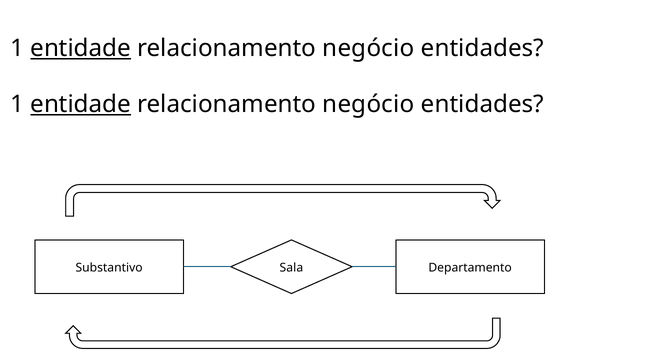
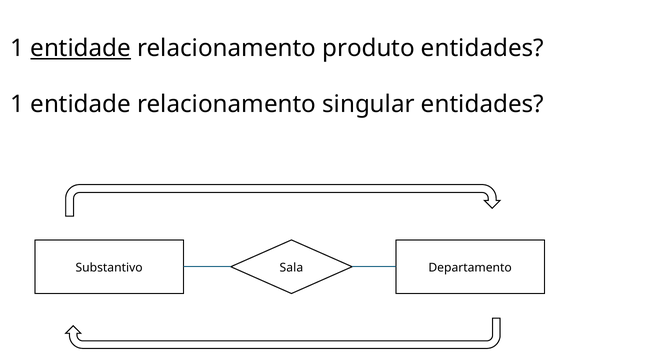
negócio at (368, 48): negócio -> produto
entidade at (81, 105) underline: present -> none
negócio at (368, 105): negócio -> singular
